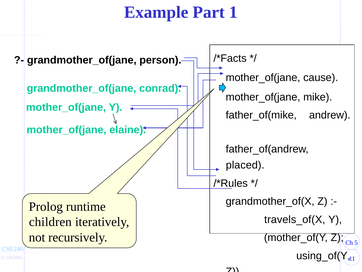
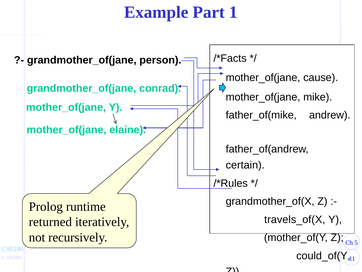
placed: placed -> certain
children: children -> returned
using_of(Y: using_of(Y -> could_of(Y
